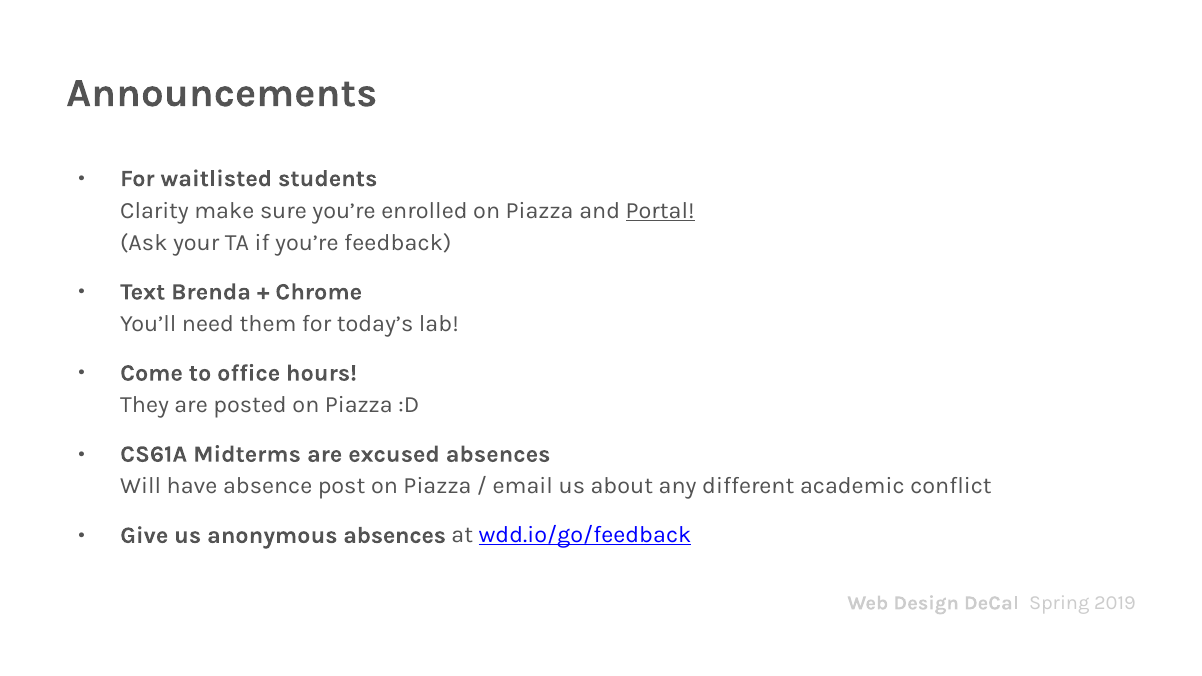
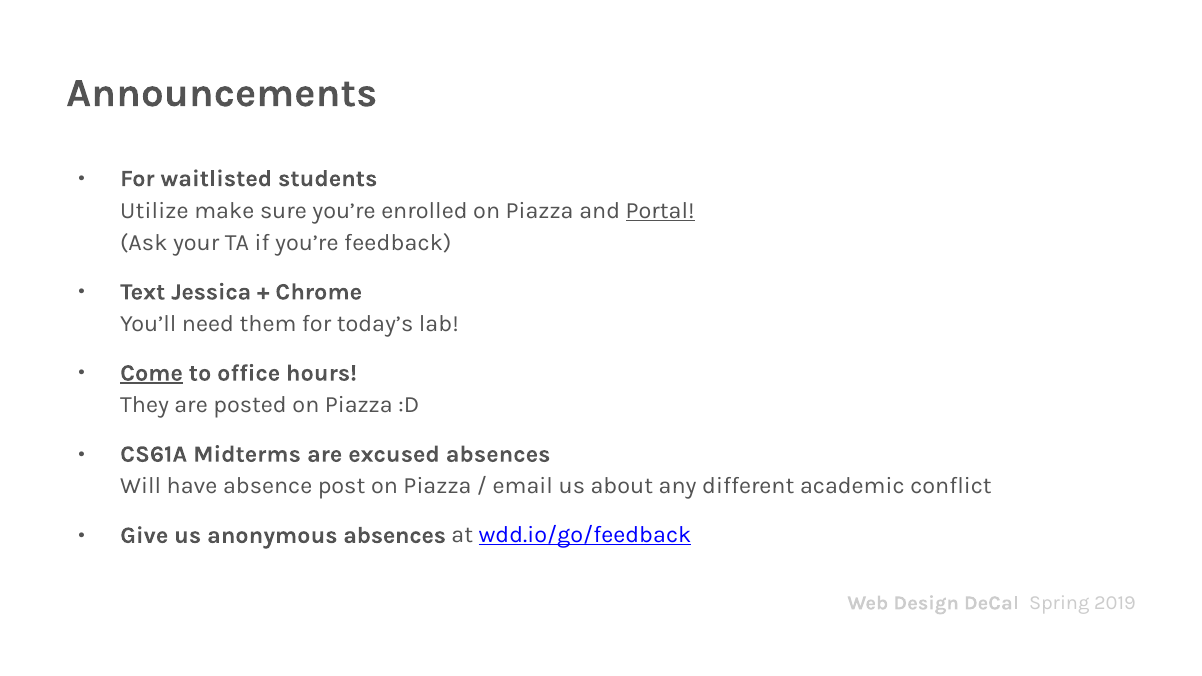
Clarity: Clarity -> Utilize
Brenda: Brenda -> Jessica
Come underline: none -> present
